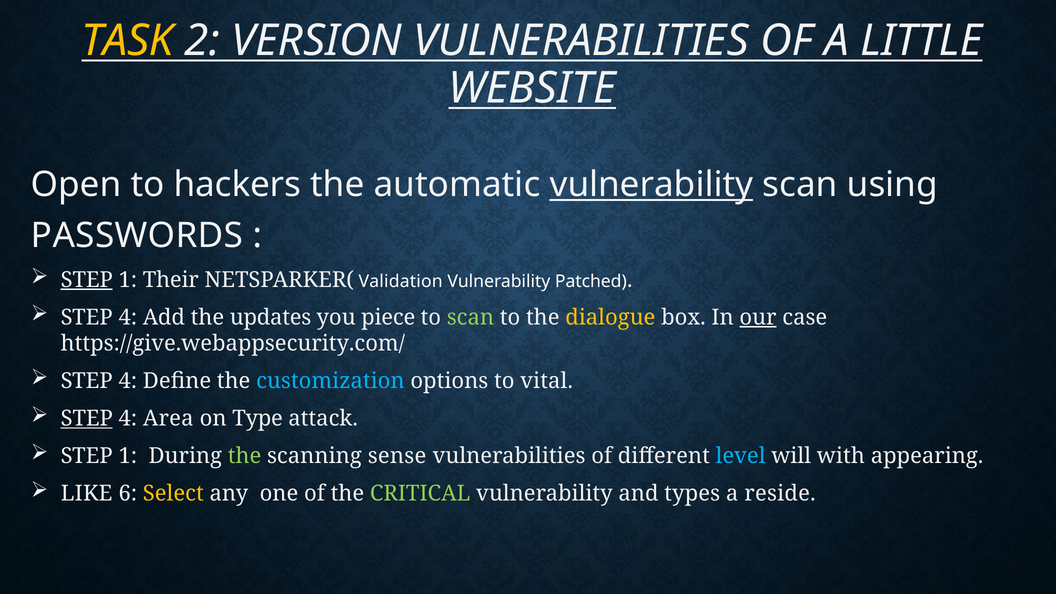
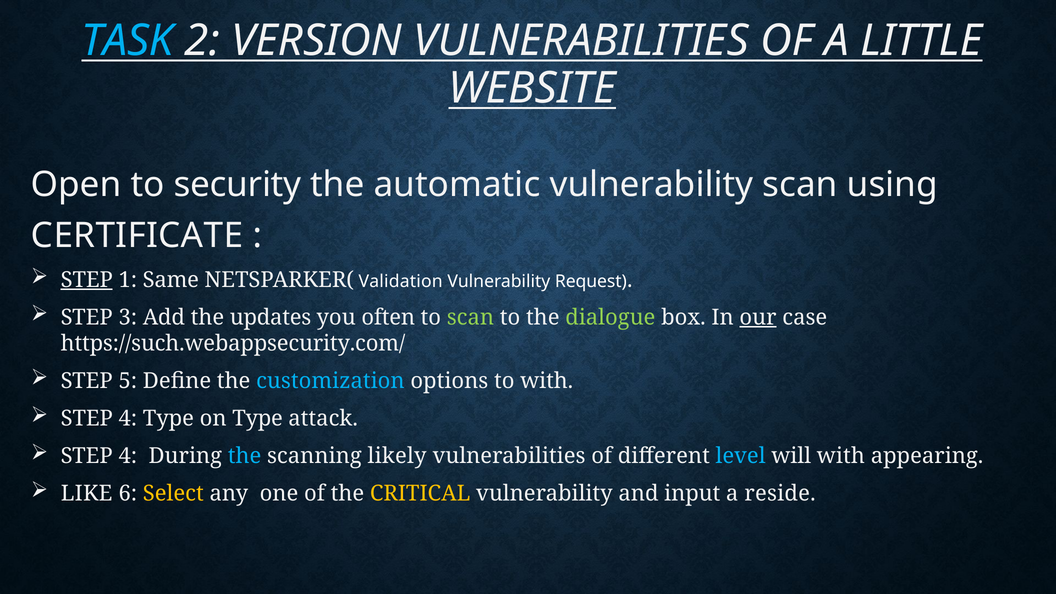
TASK colour: yellow -> light blue
hackers: hackers -> security
vulnerability at (651, 185) underline: present -> none
PASSWORDS: PASSWORDS -> CERTIFICATE
Their: Their -> Same
Patched: Patched -> Request
4 at (128, 317): 4 -> 3
piece: piece -> often
dialogue colour: yellow -> light green
https://give.webappsecurity.com/: https://give.webappsecurity.com/ -> https://such.webappsecurity.com/
4 at (128, 381): 4 -> 5
to vital: vital -> with
STEP at (87, 418) underline: present -> none
4 Area: Area -> Type
1 at (128, 456): 1 -> 4
the at (245, 456) colour: light green -> light blue
sense: sense -> likely
CRITICAL colour: light green -> yellow
types: types -> input
